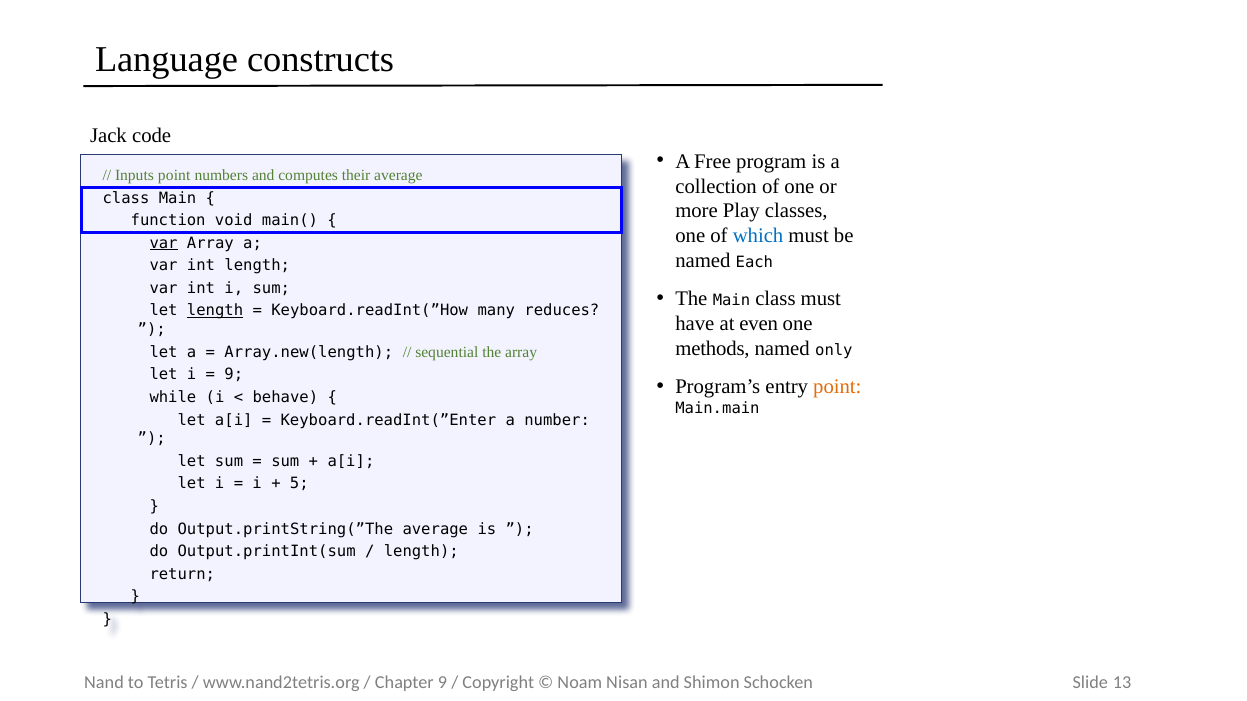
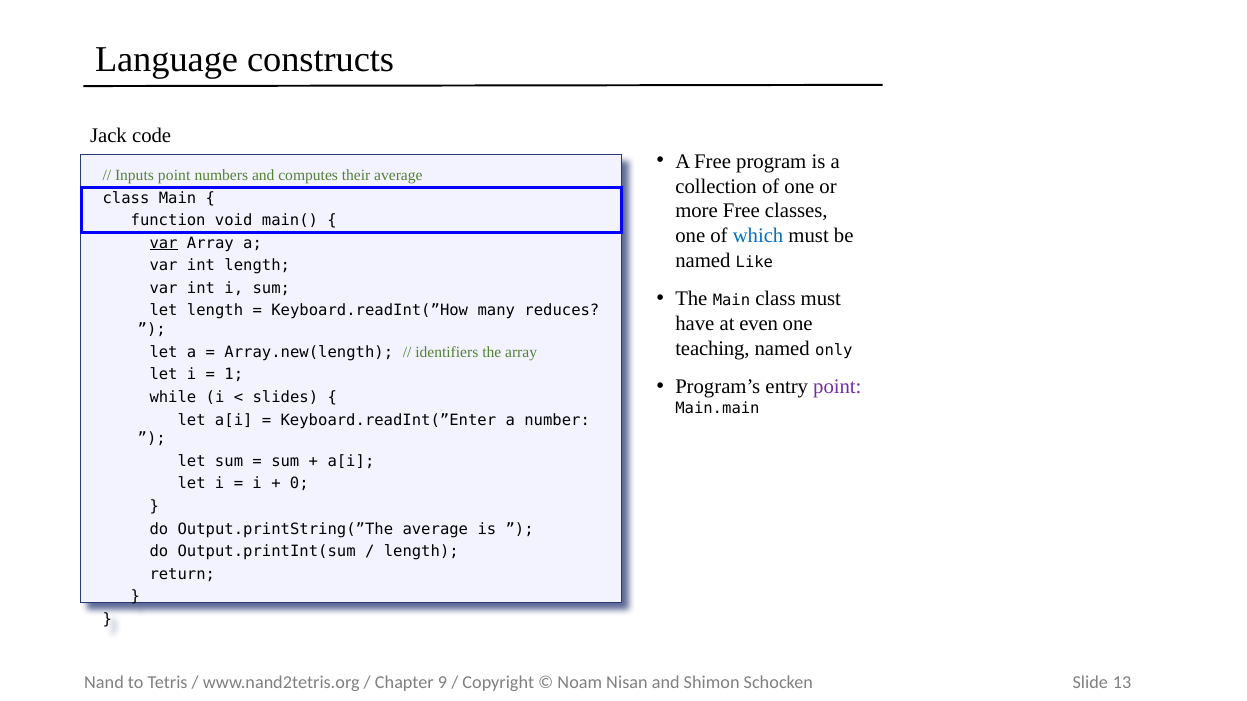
more Play: Play -> Free
Each: Each -> Like
length at (215, 311) underline: present -> none
methods: methods -> teaching
sequential: sequential -> identifiers
9 at (234, 375): 9 -> 1
point at (837, 387) colour: orange -> purple
behave: behave -> slides
5: 5 -> 0
